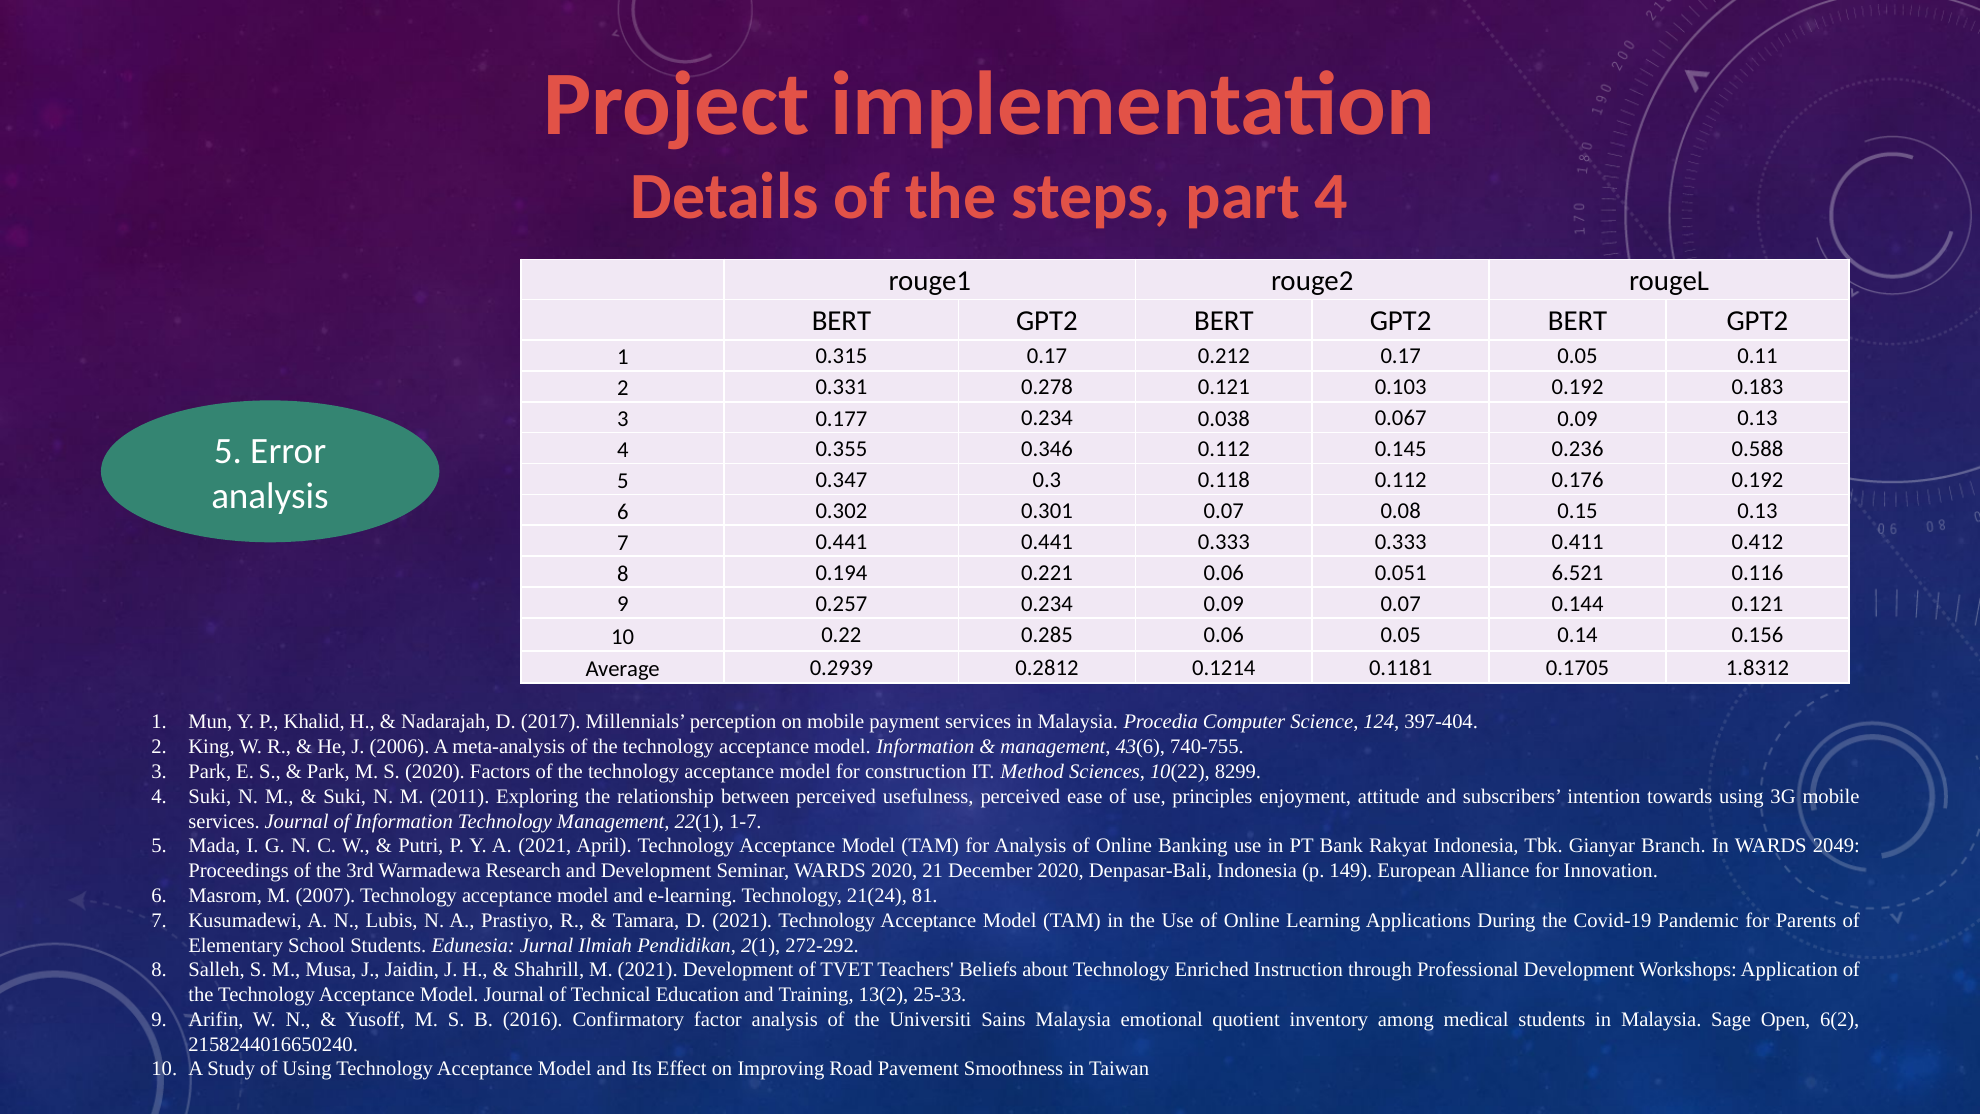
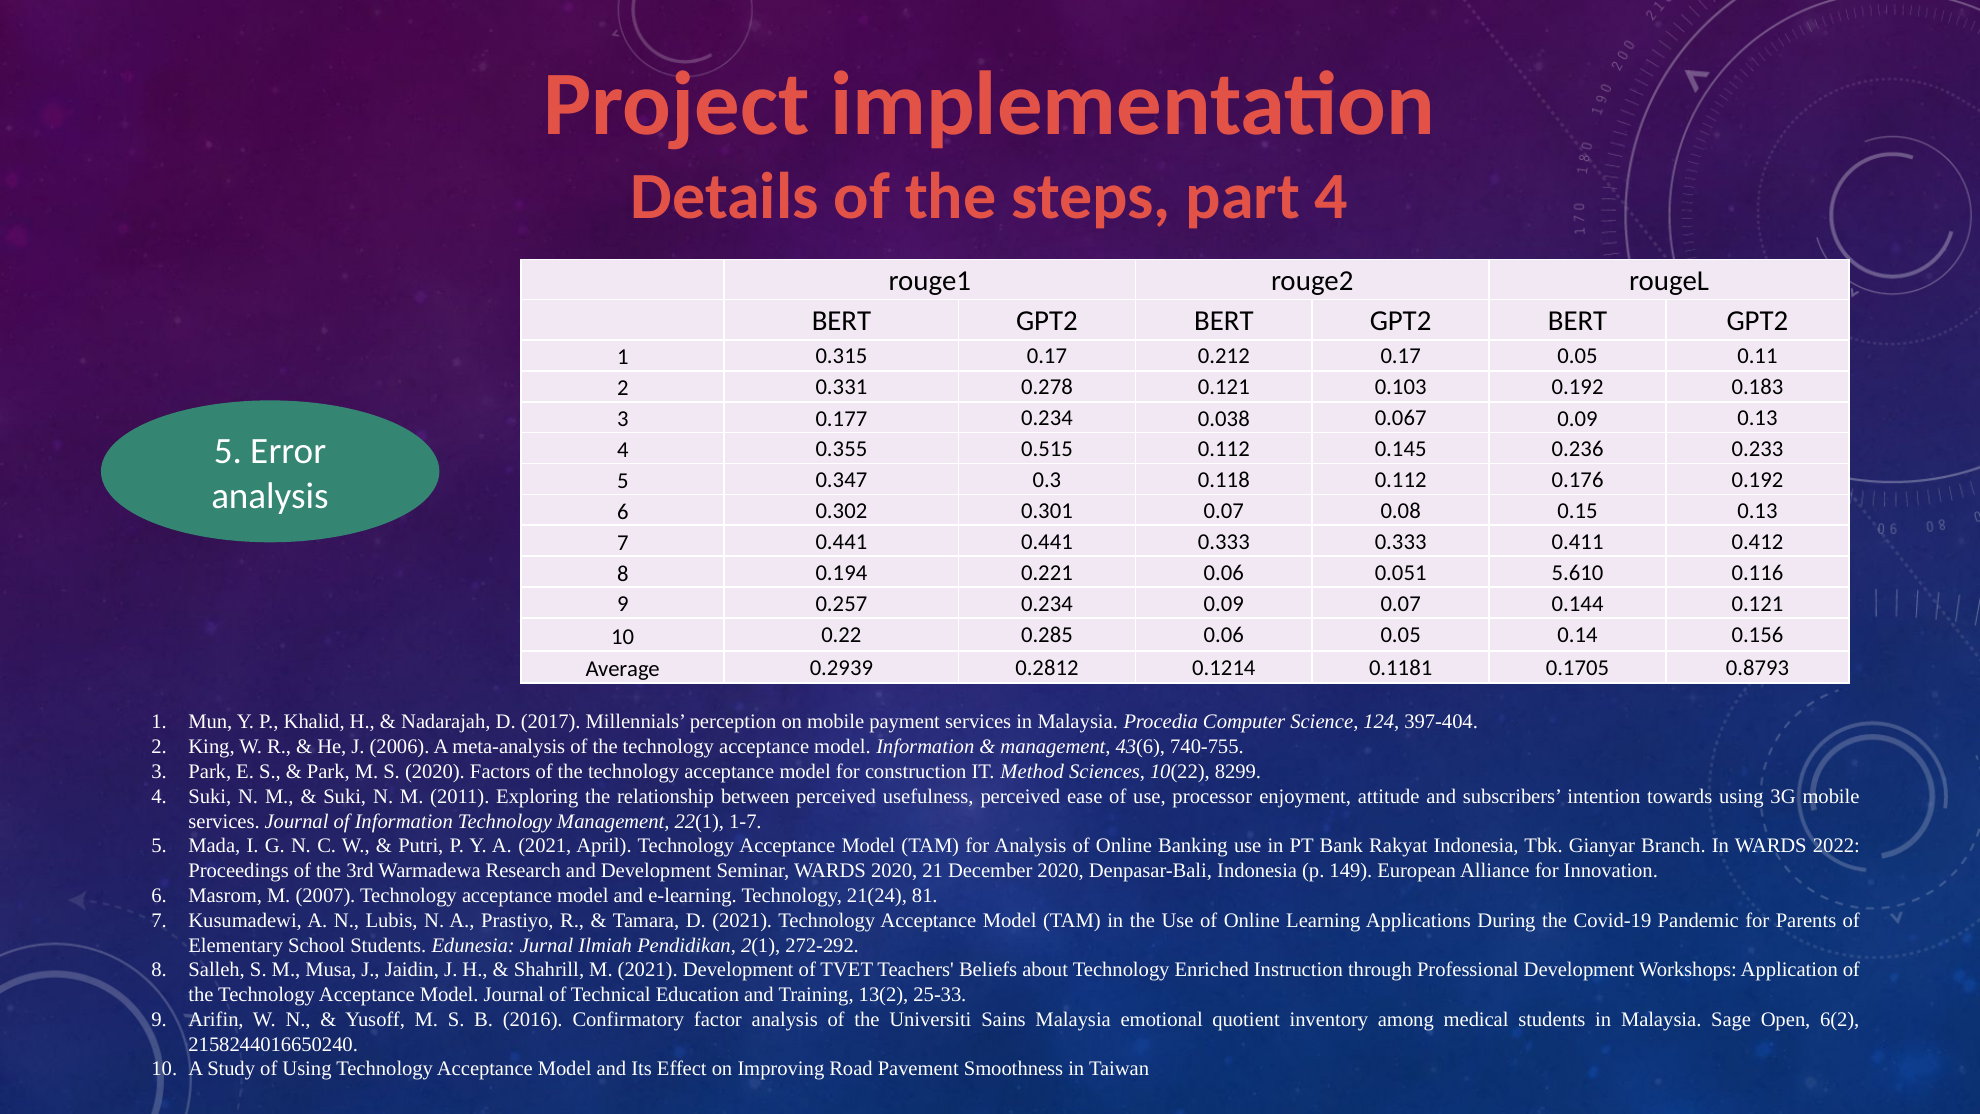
0.346: 0.346 -> 0.515
0.588: 0.588 -> 0.233
6.521: 6.521 -> 5.610
1.8312: 1.8312 -> 0.8793
principles: principles -> processor
2049: 2049 -> 2022
